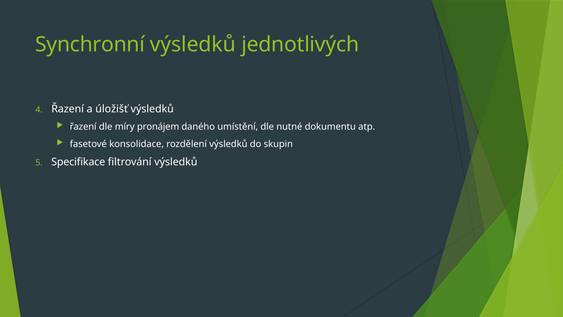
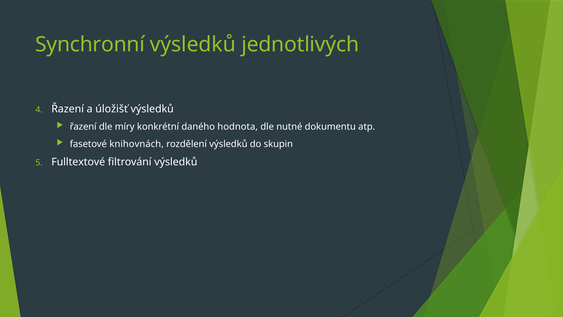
pronájem: pronájem -> konkrétní
umístění: umístění -> hodnota
konsolidace: konsolidace -> knihovnách
Specifikace: Specifikace -> Fulltextové
